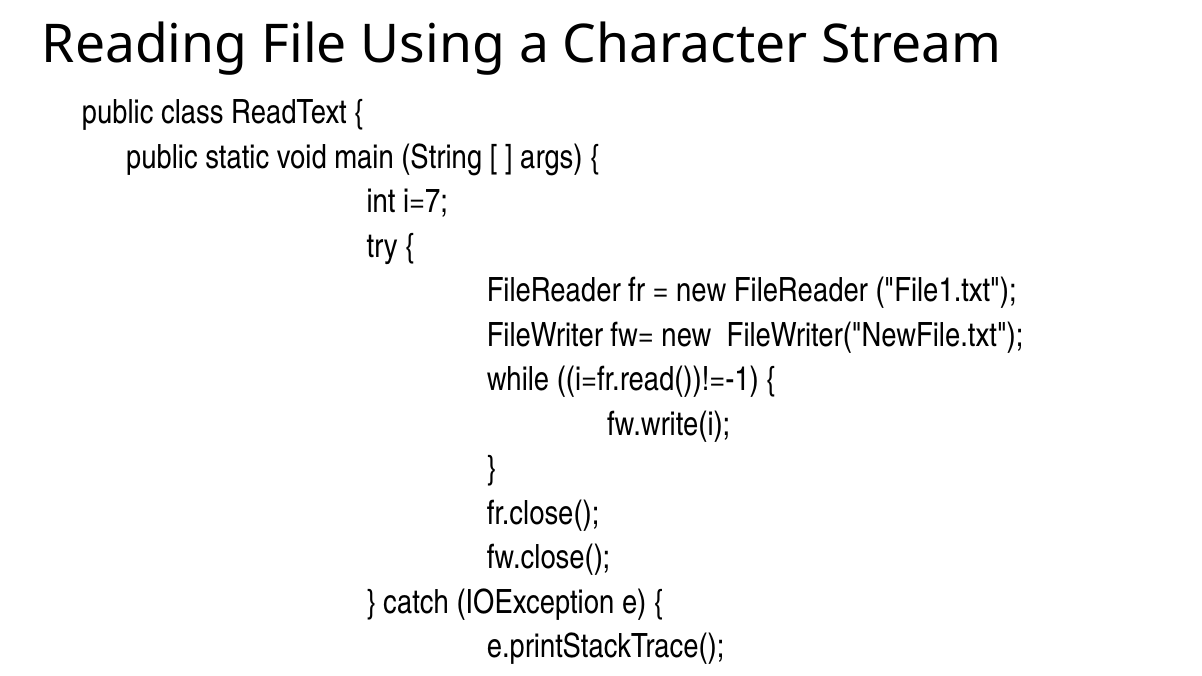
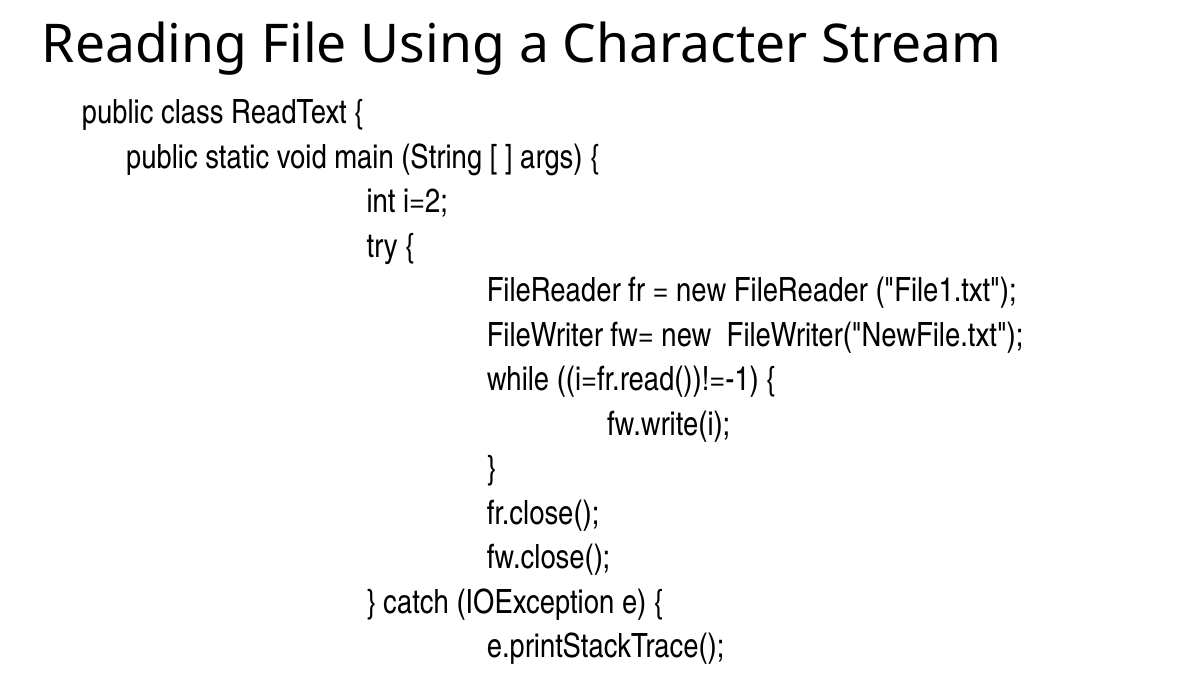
i=7: i=7 -> i=2
